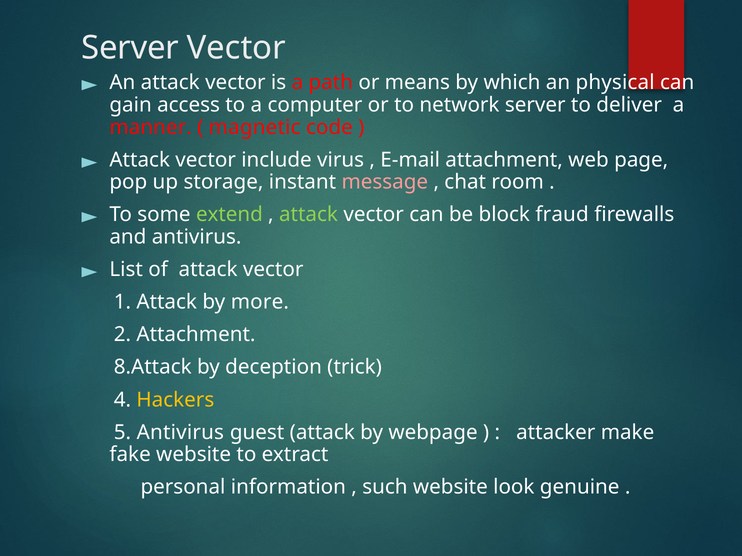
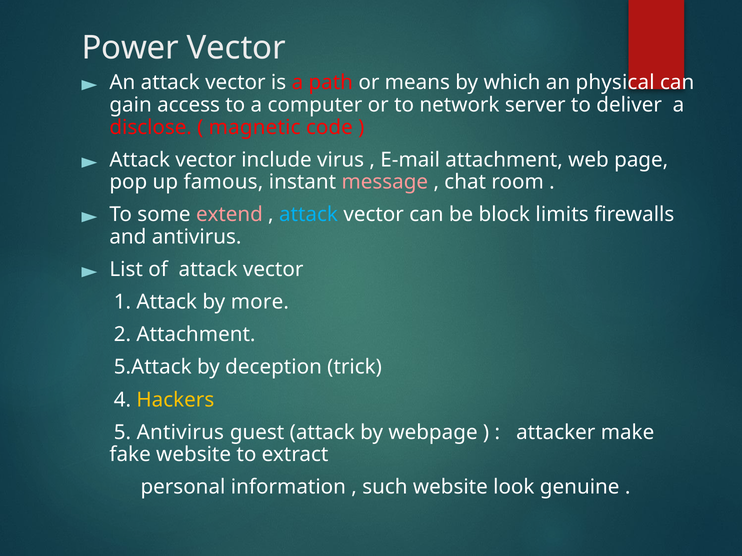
Server at (130, 48): Server -> Power
manner: manner -> disclose
storage: storage -> famous
extend colour: light green -> pink
attack at (308, 215) colour: light green -> light blue
fraud: fraud -> limits
8.Attack: 8.Attack -> 5.Attack
